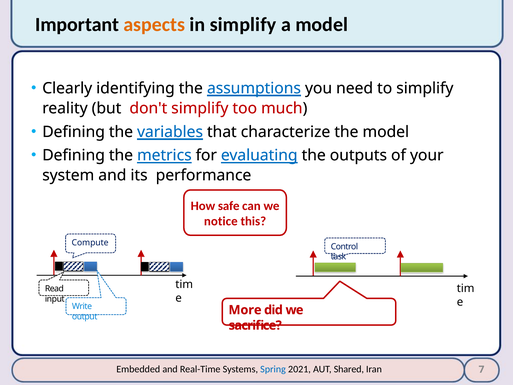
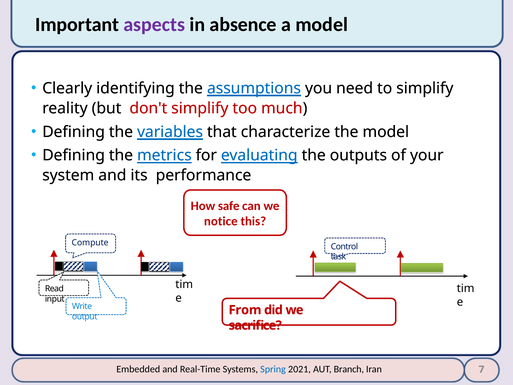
aspects colour: orange -> purple
in simplify: simplify -> absence
More: More -> From
Shared: Shared -> Branch
